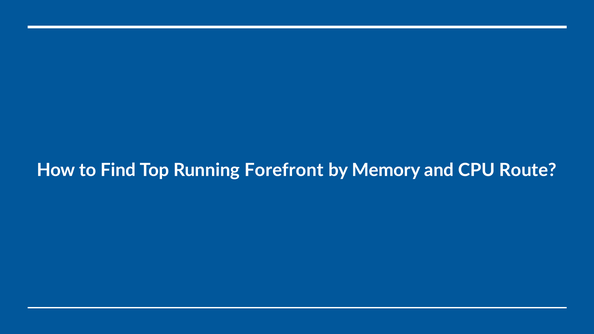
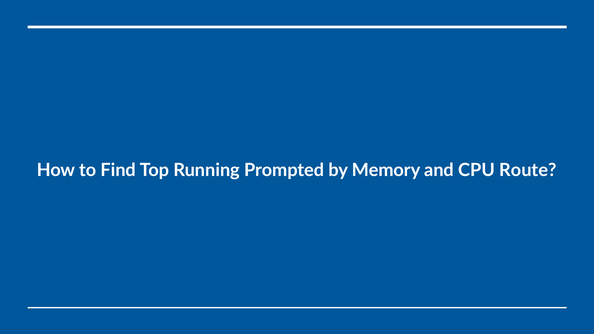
Forefront: Forefront -> Prompted
